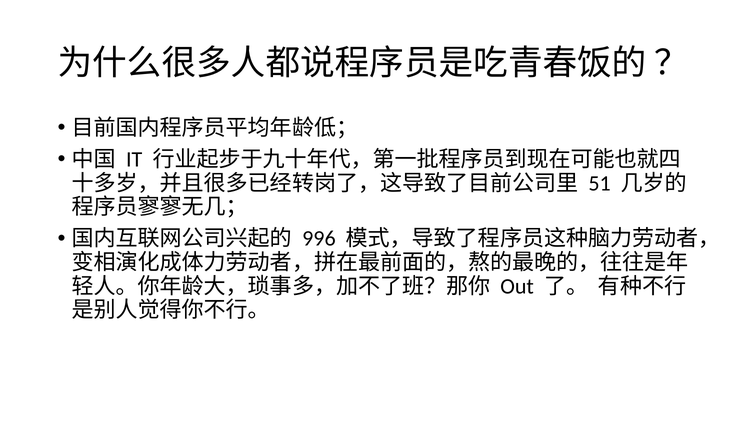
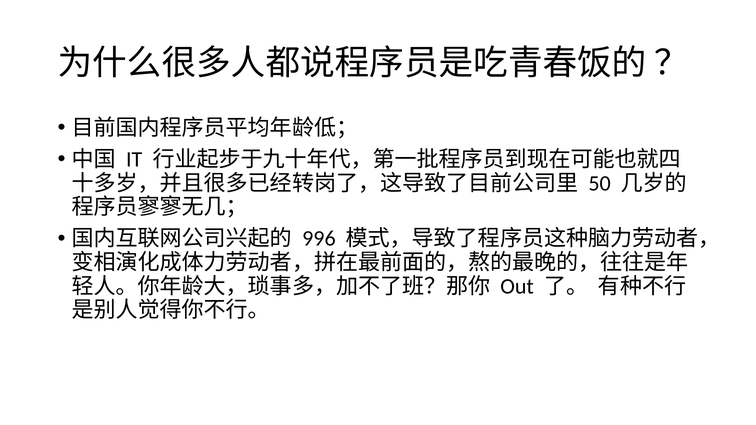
51: 51 -> 50
